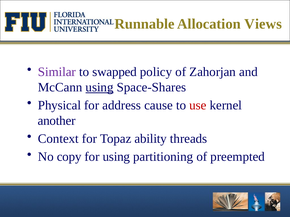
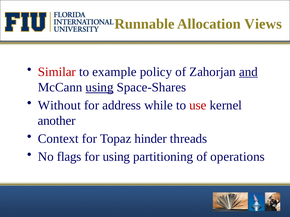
Similar colour: purple -> red
swapped: swapped -> example
and underline: none -> present
Physical: Physical -> Without
cause: cause -> while
ability: ability -> hinder
copy: copy -> flags
preempted: preempted -> operations
